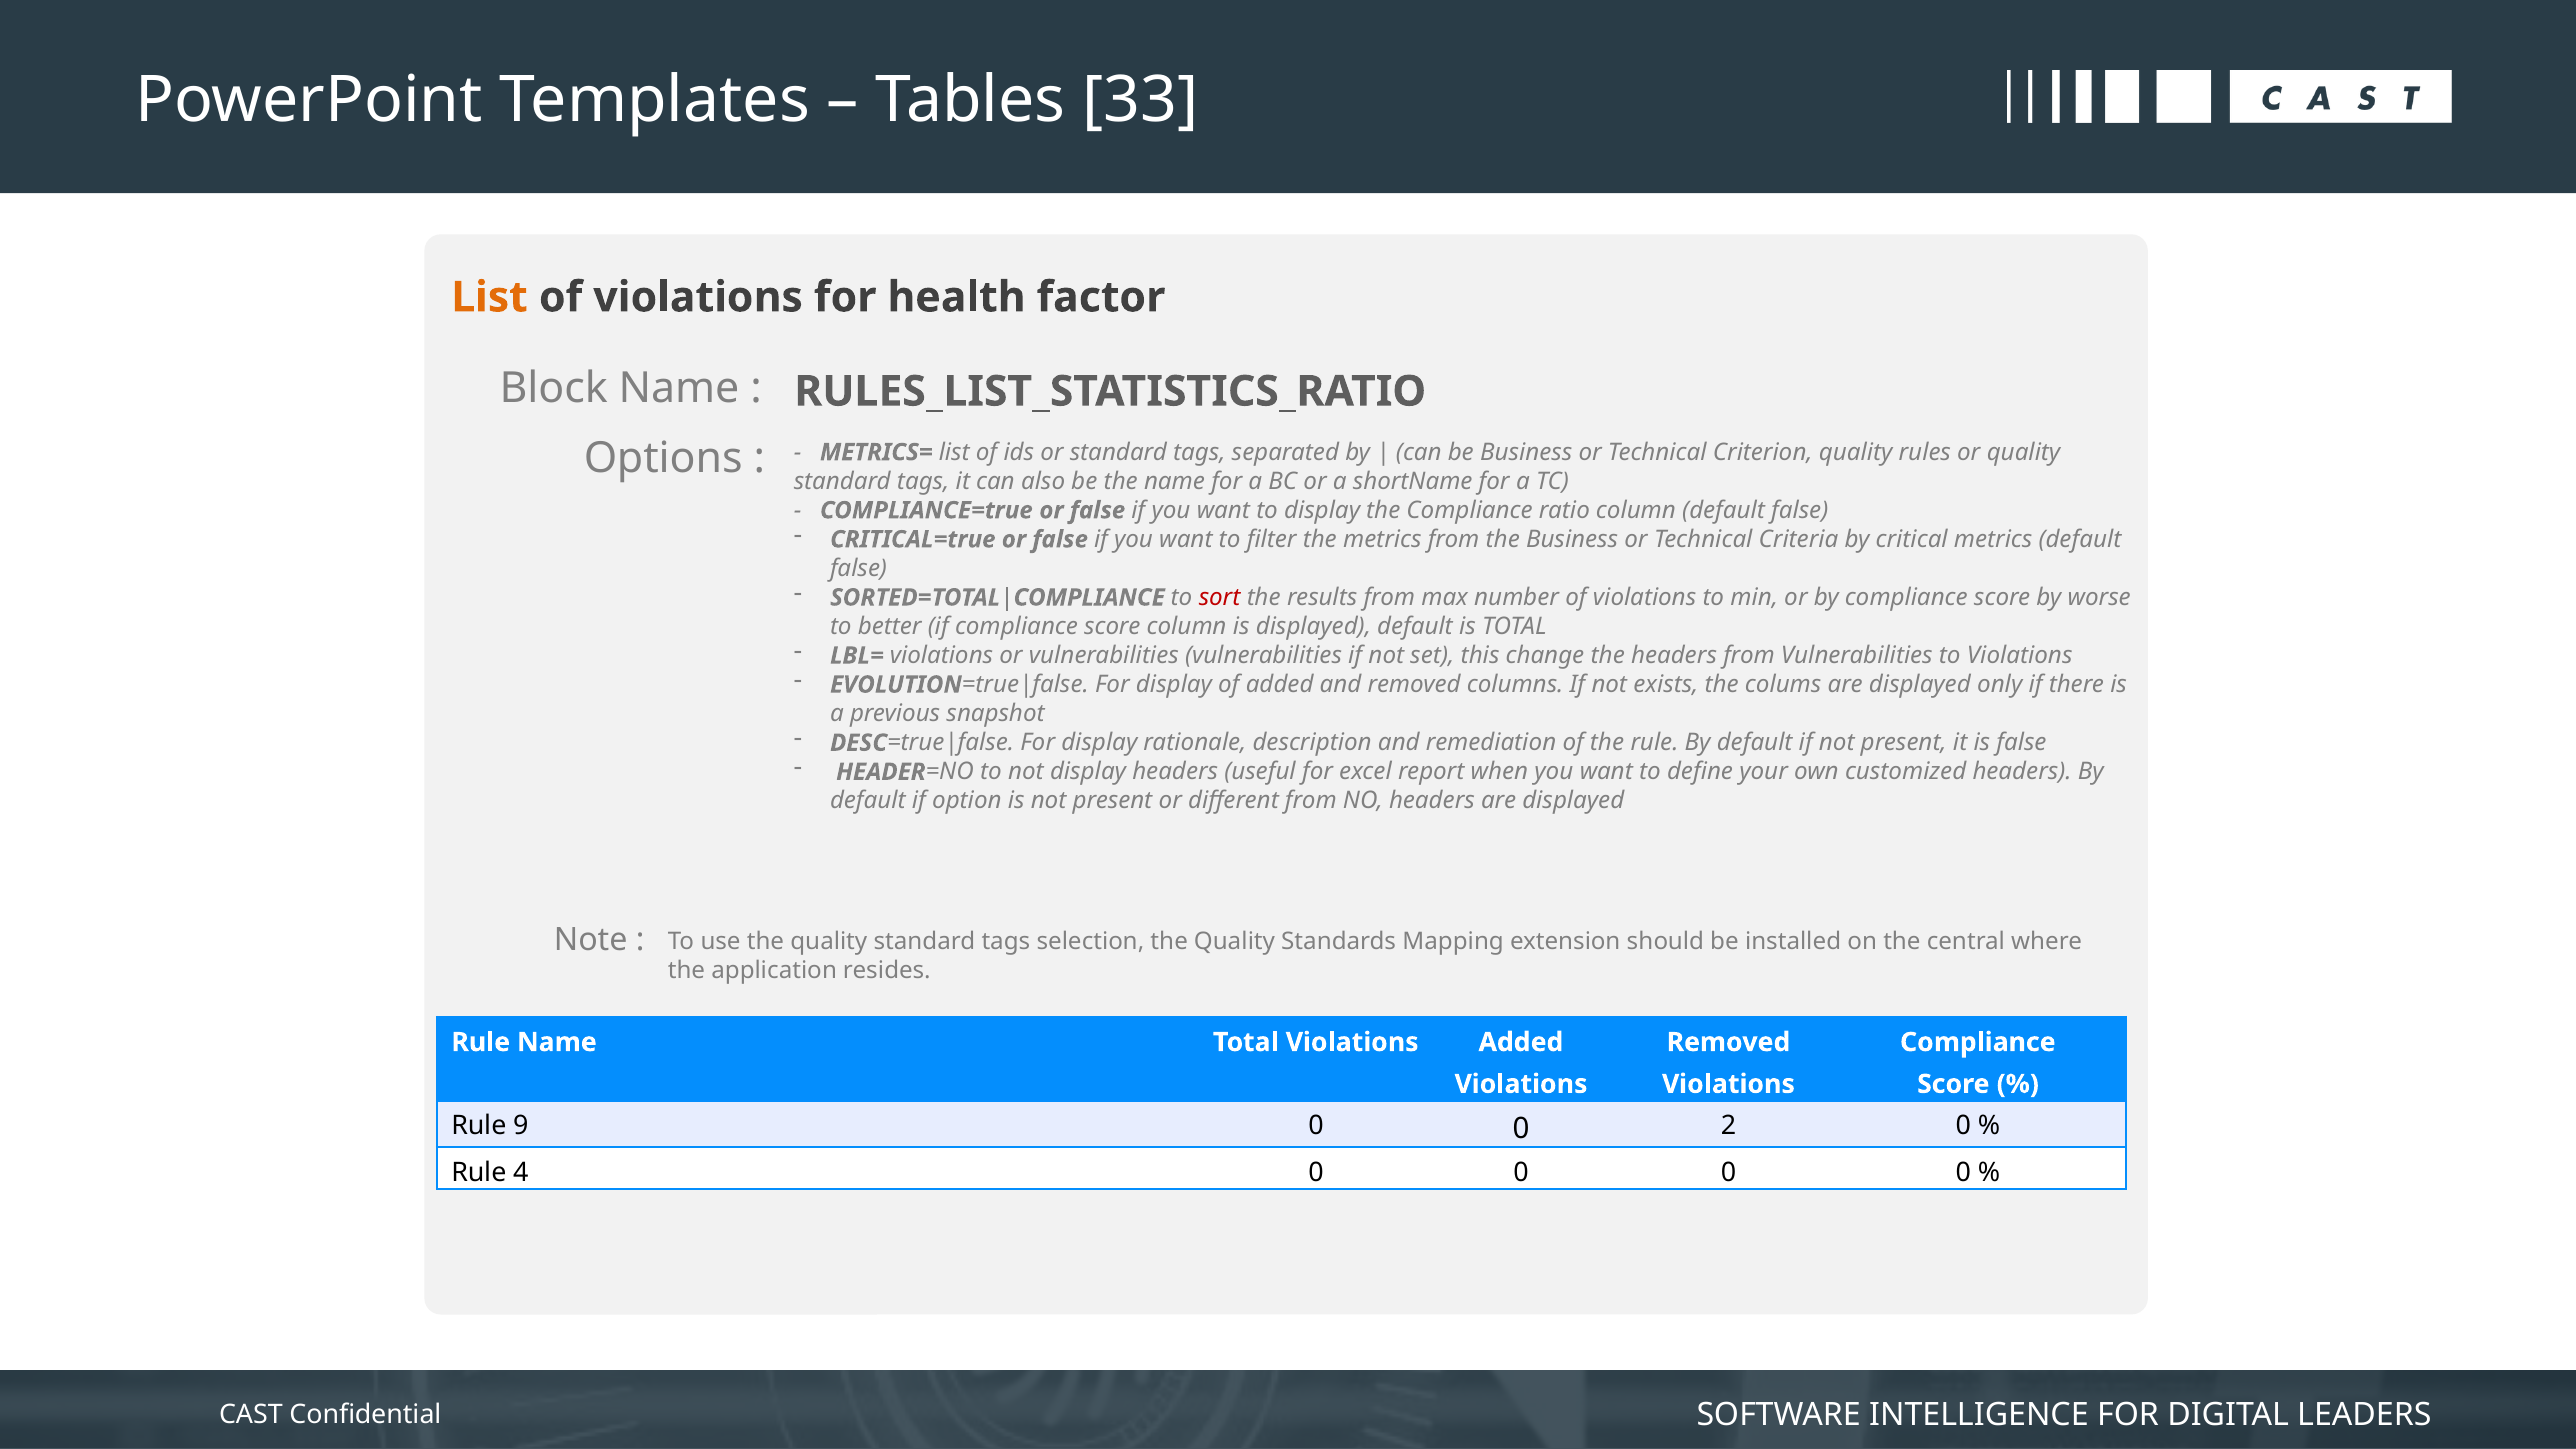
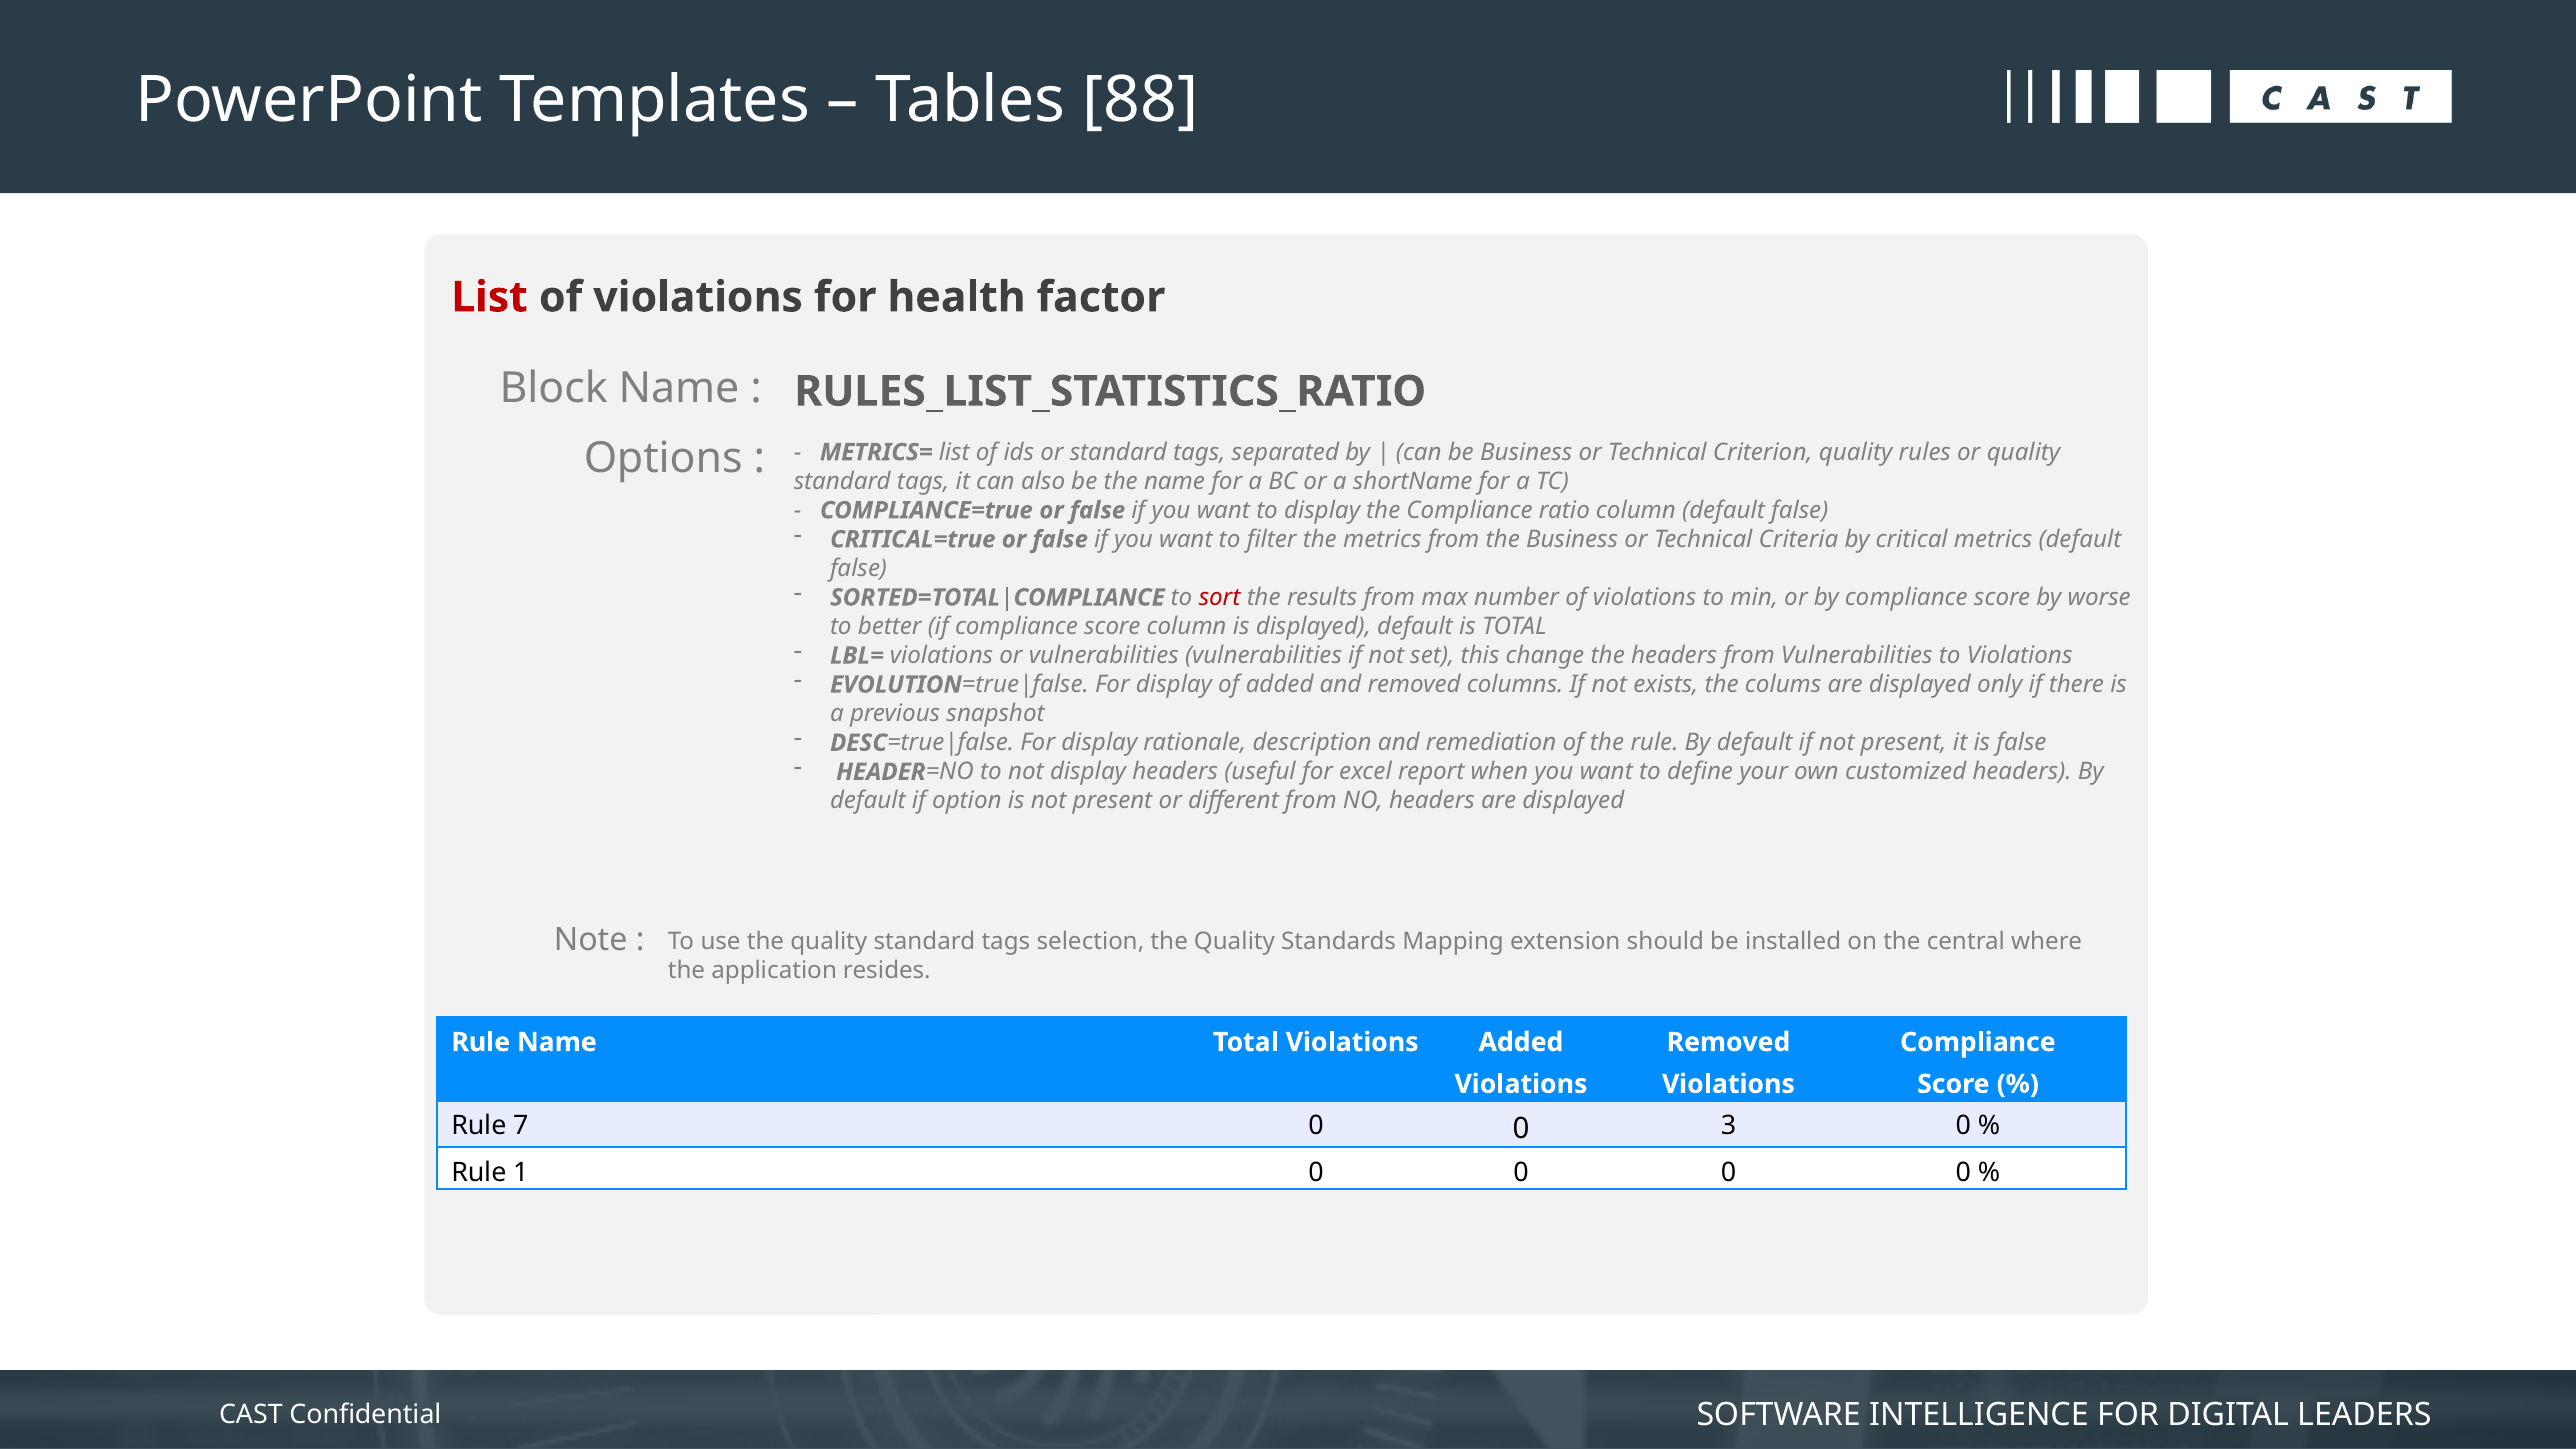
33: 33 -> 88
List at (490, 297) colour: orange -> red
9: 9 -> 7
2: 2 -> 3
4: 4 -> 1
